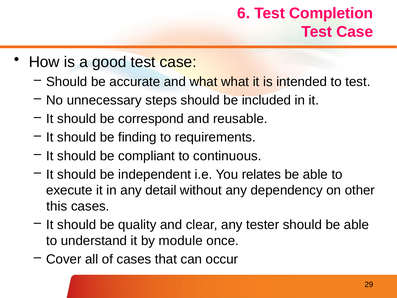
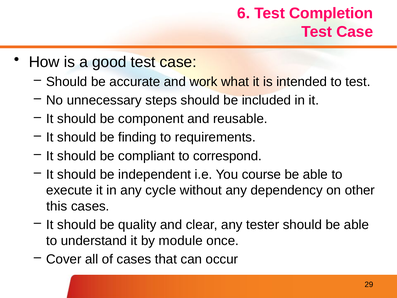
and what: what -> work
correspond: correspond -> component
continuous: continuous -> correspond
relates: relates -> course
detail: detail -> cycle
